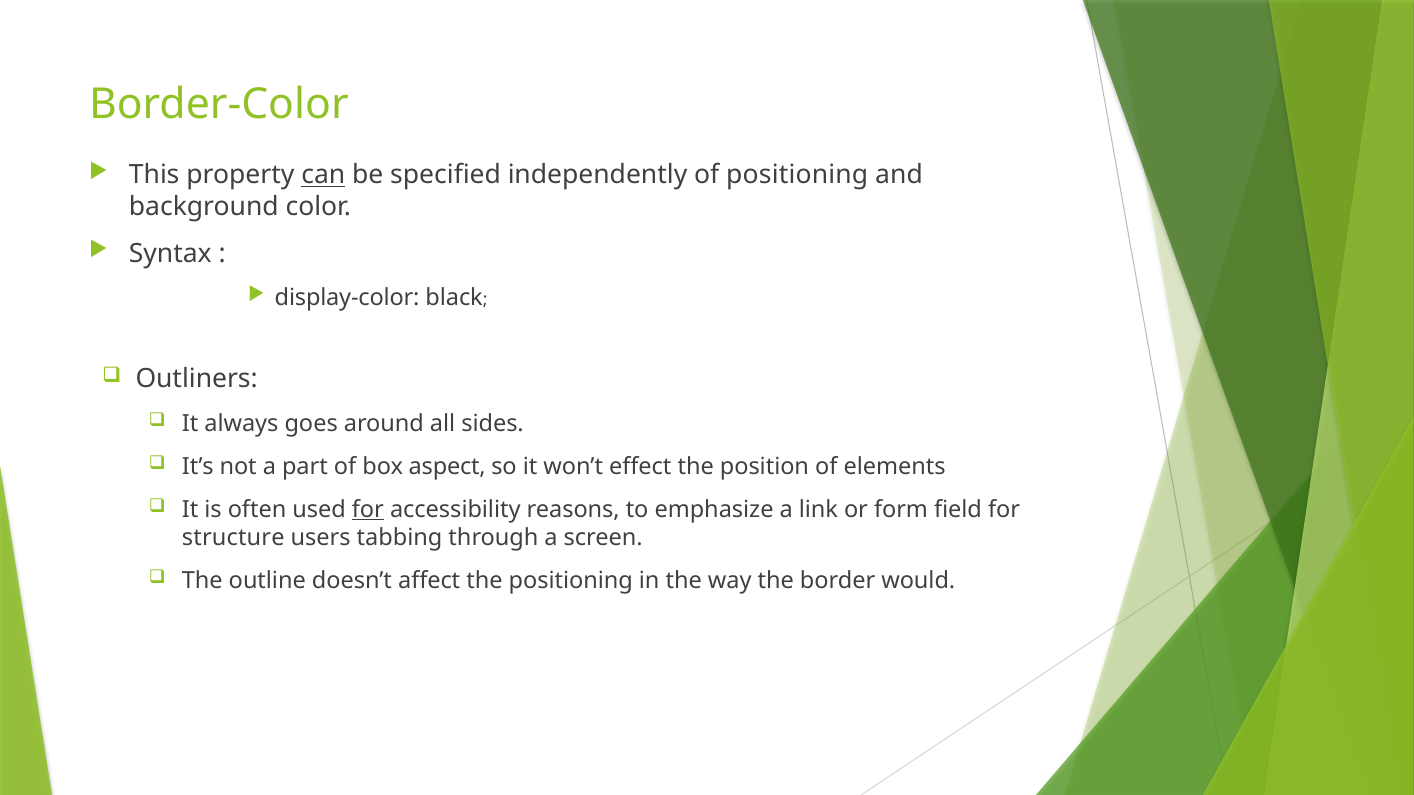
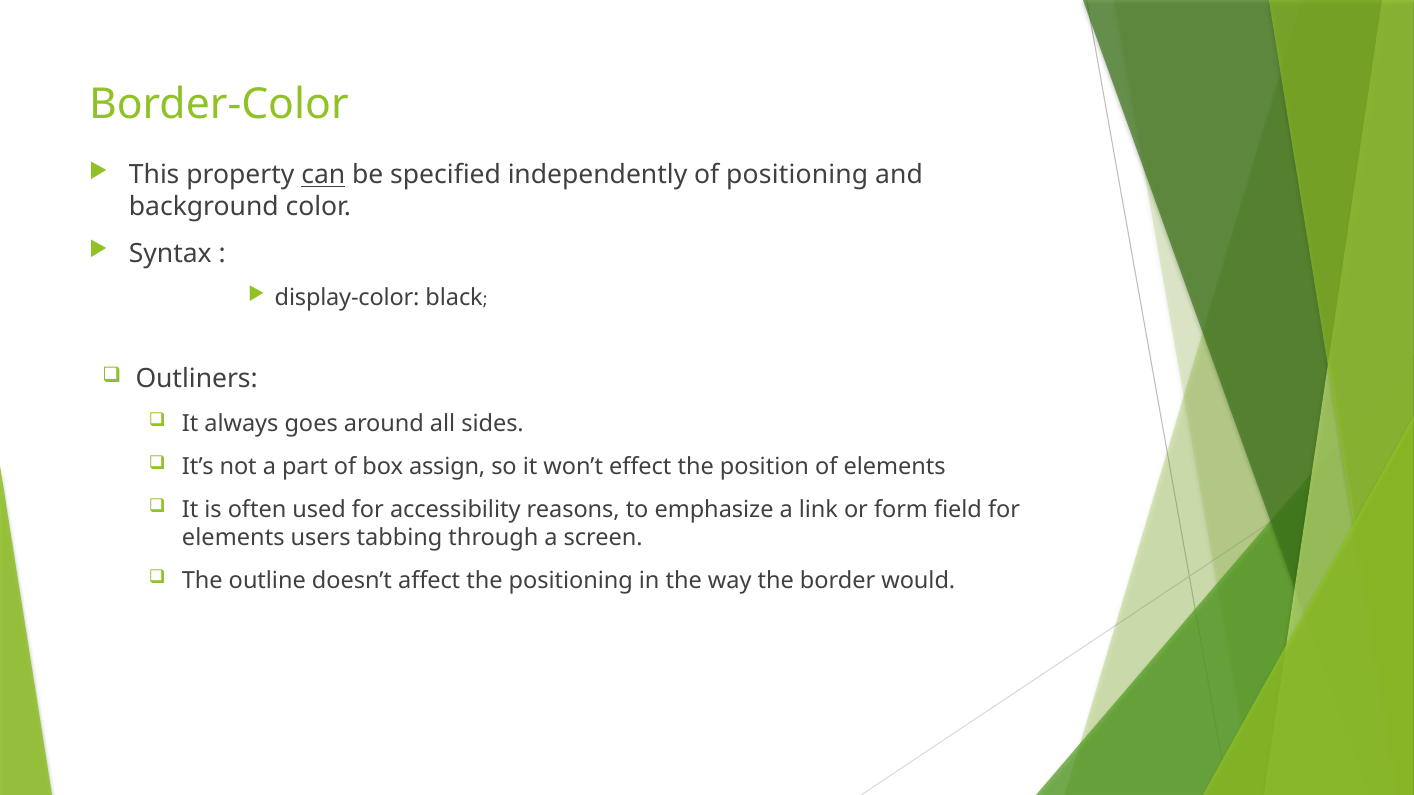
aspect: aspect -> assign
for at (368, 510) underline: present -> none
structure at (233, 538): structure -> elements
